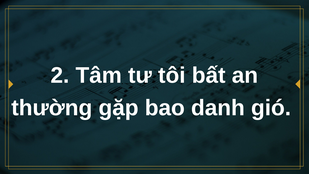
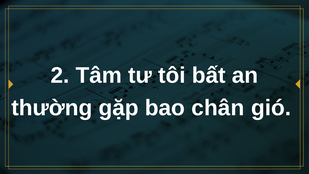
danh: danh -> chân
